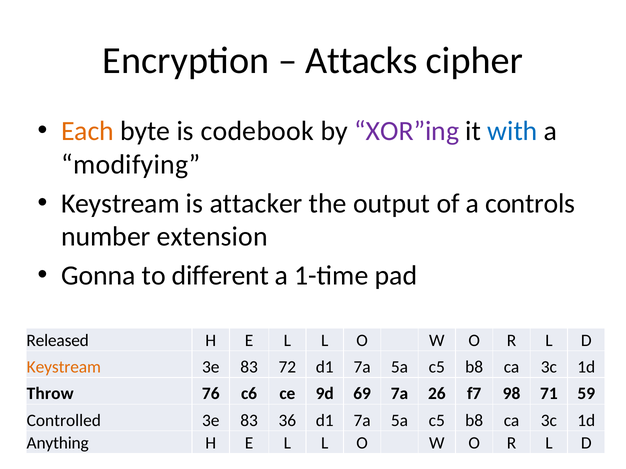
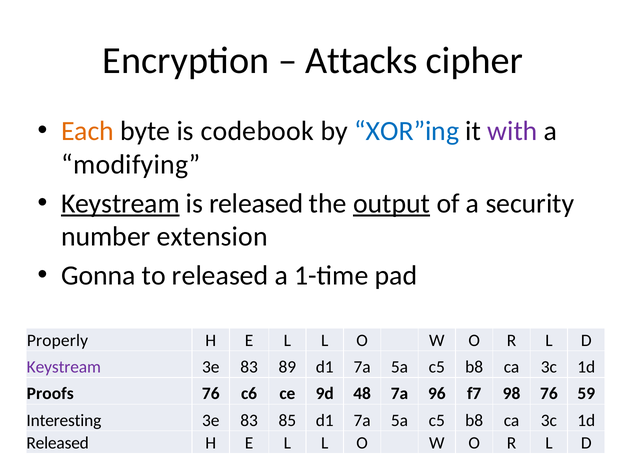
XOR”ing colour: purple -> blue
with colour: blue -> purple
Keystream at (120, 204) underline: none -> present
is attacker: attacker -> released
output underline: none -> present
controls: controls -> security
to different: different -> released
Released: Released -> Properly
Keystream at (64, 367) colour: orange -> purple
72: 72 -> 89
Throw: Throw -> Proofs
69: 69 -> 48
26: 26 -> 96
98 71: 71 -> 76
Controlled: Controlled -> Interesting
36: 36 -> 85
Anything at (58, 443): Anything -> Released
